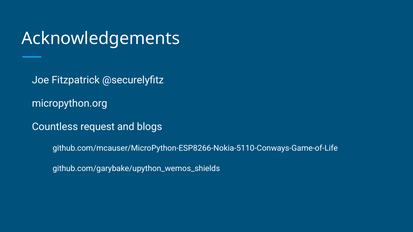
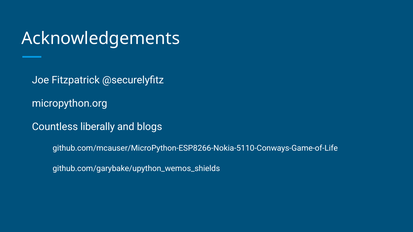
request: request -> liberally
